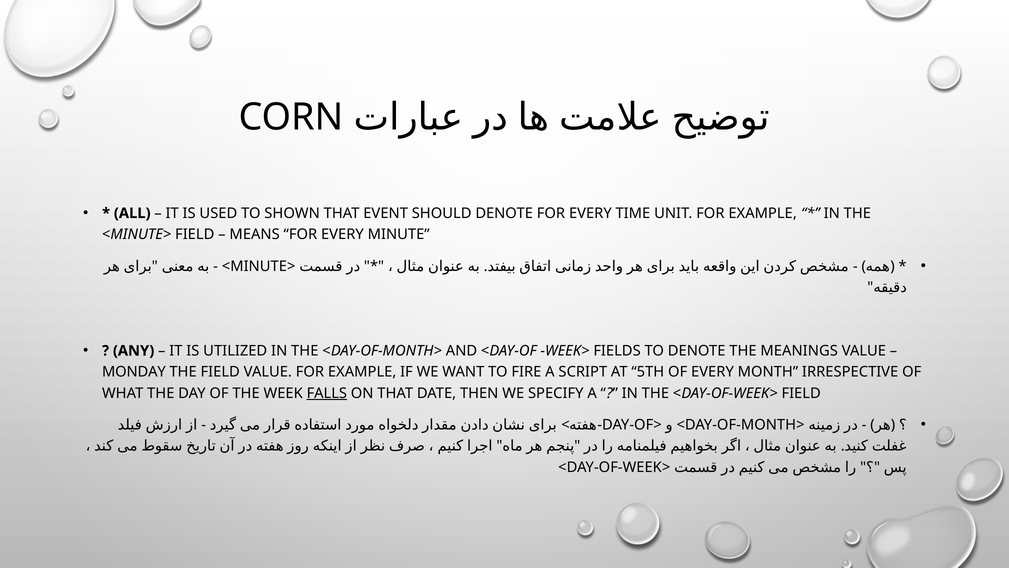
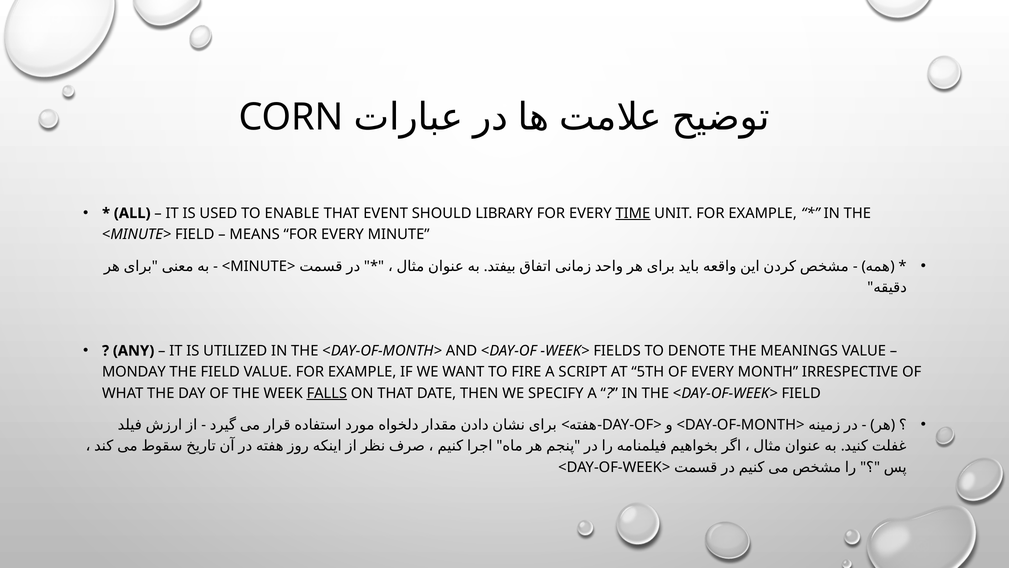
SHOWN: SHOWN -> ENABLE
SHOULD DENOTE: DENOTE -> LIBRARY
TIME underline: none -> present
